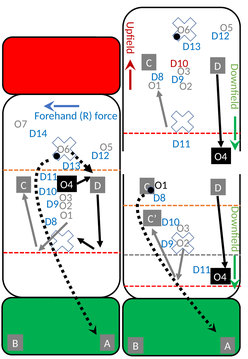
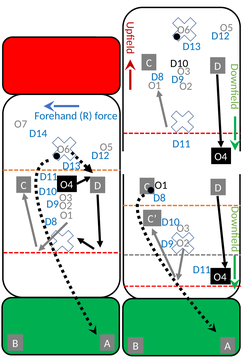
D10 at (179, 63) colour: red -> black
